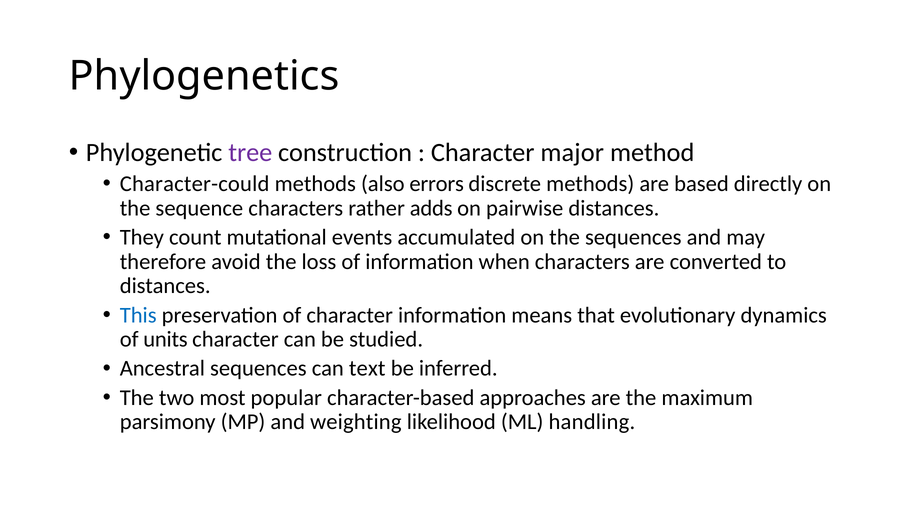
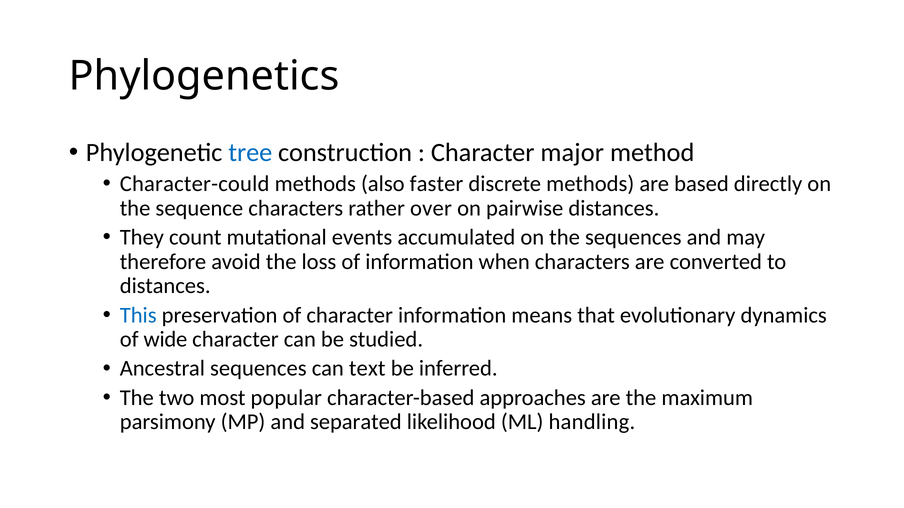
tree colour: purple -> blue
errors: errors -> faster
adds: adds -> over
units: units -> wide
weighting: weighting -> separated
